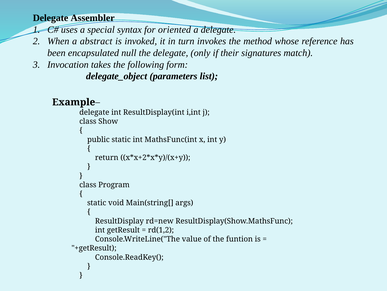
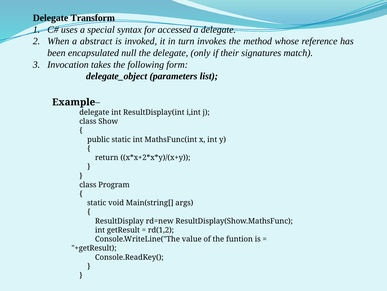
Assembler: Assembler -> Transform
oriented: oriented -> accessed
